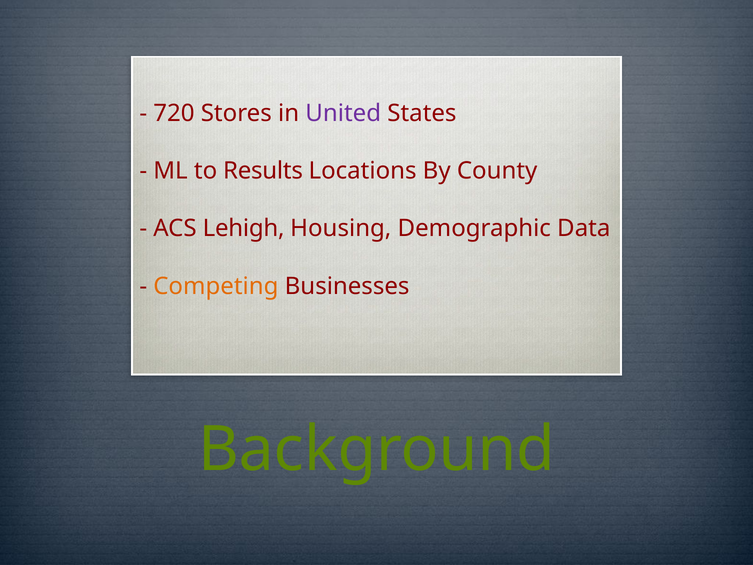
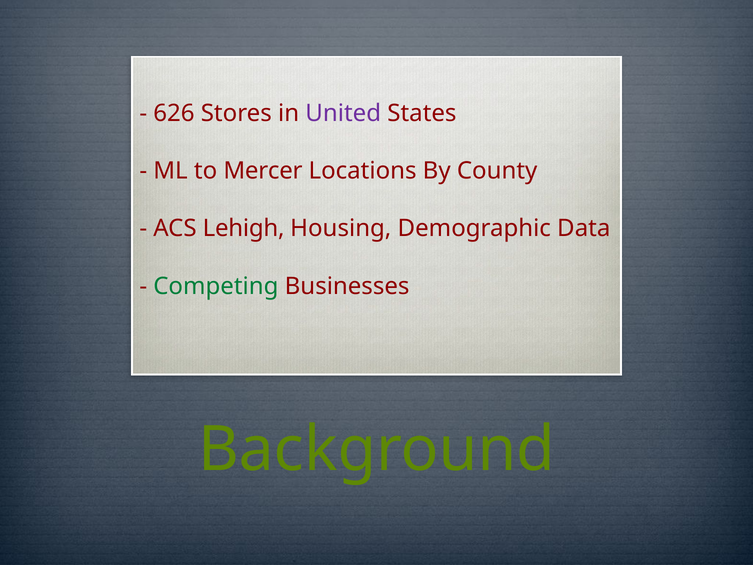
720: 720 -> 626
Results: Results -> Mercer
Competing colour: orange -> green
